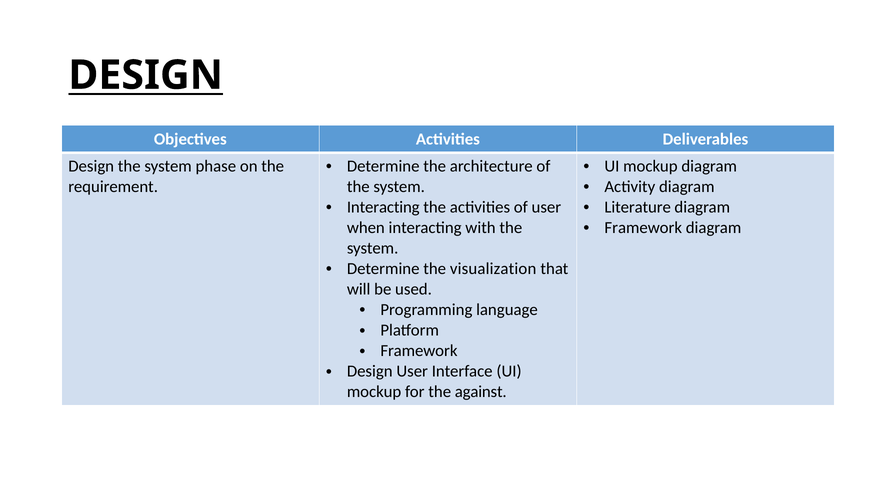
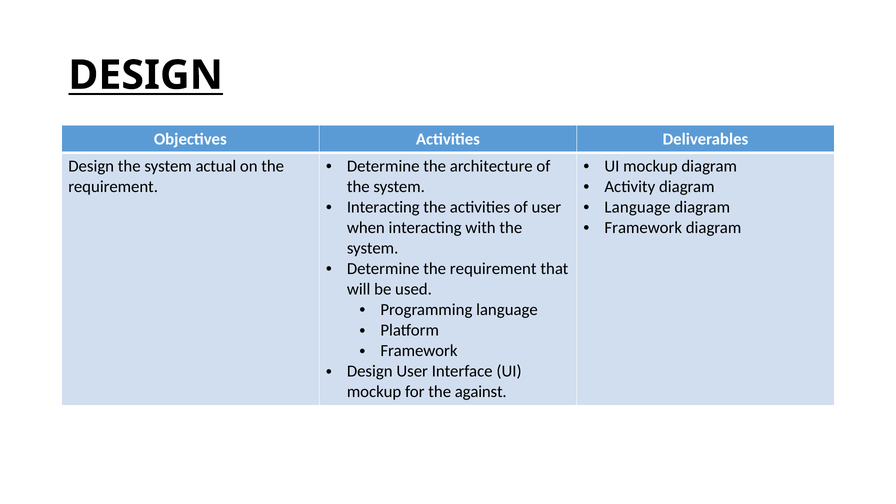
phase: phase -> actual
Literature at (638, 207): Literature -> Language
Determine the visualization: visualization -> requirement
